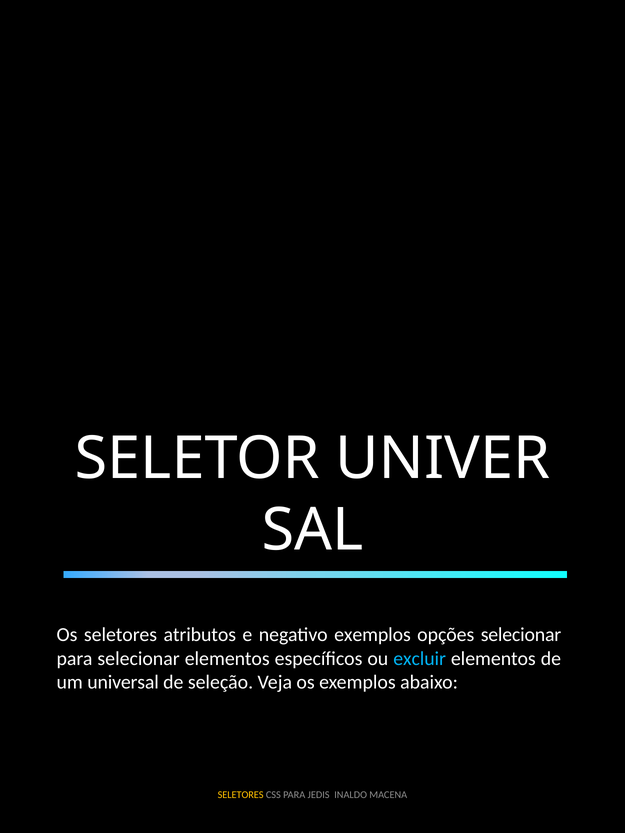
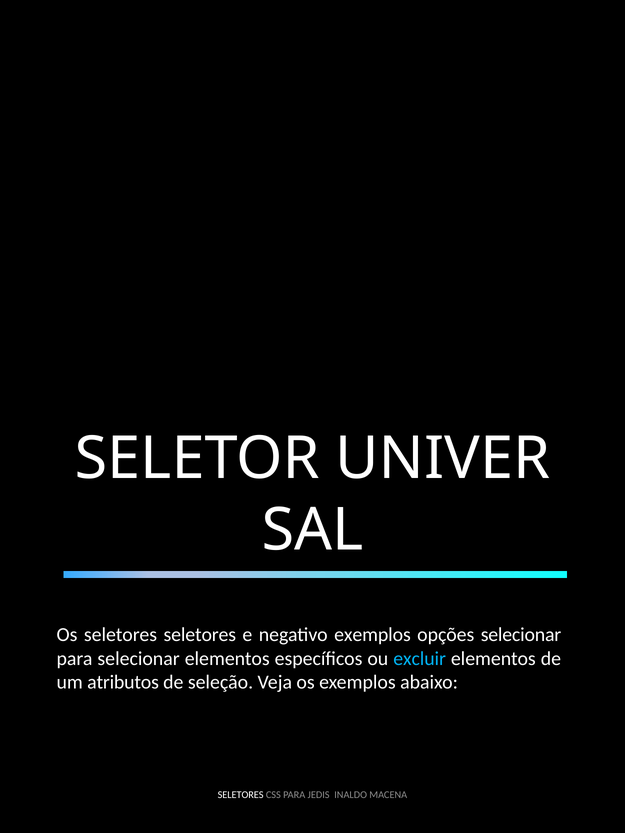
seletores atributos: atributos -> seletores
universal: universal -> atributos
SELETORES at (241, 795) colour: yellow -> white
